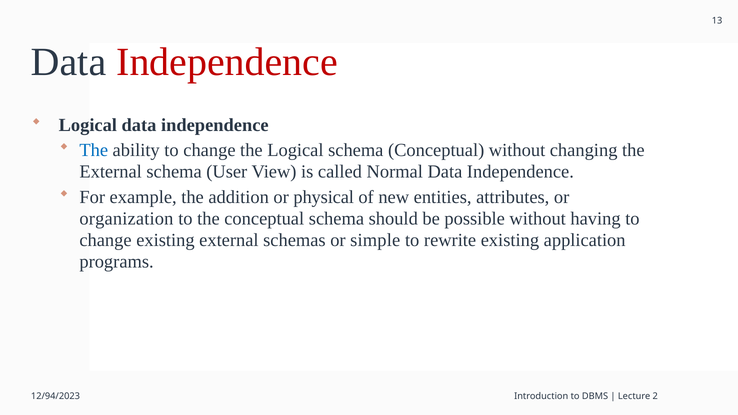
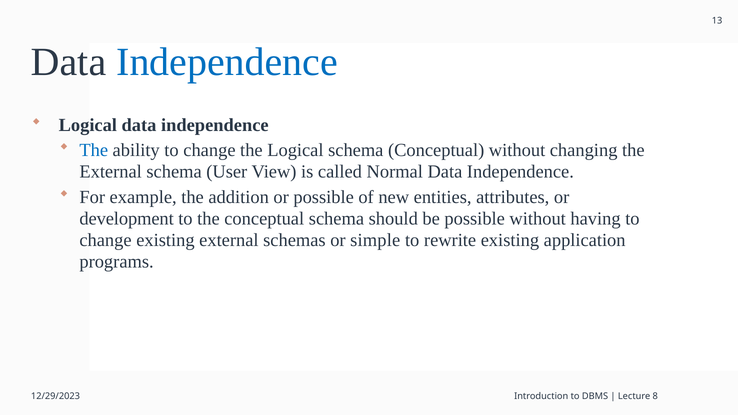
Independence at (227, 62) colour: red -> blue
or physical: physical -> possible
organization: organization -> development
12/94/2023: 12/94/2023 -> 12/29/2023
2: 2 -> 8
